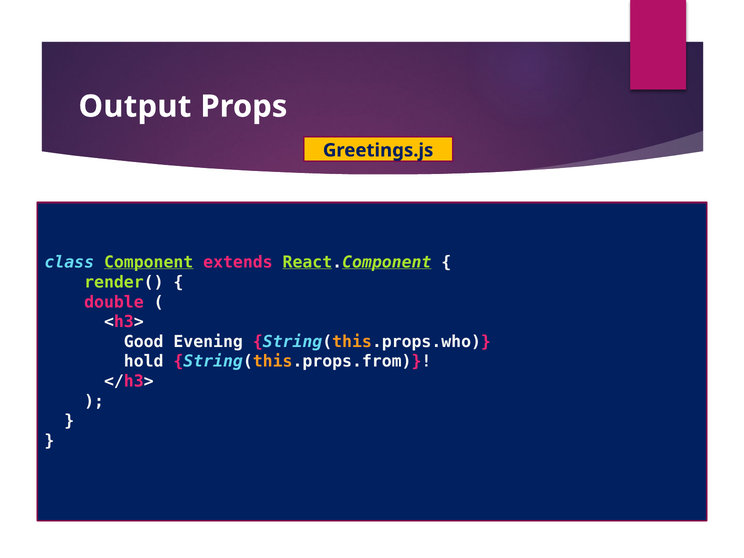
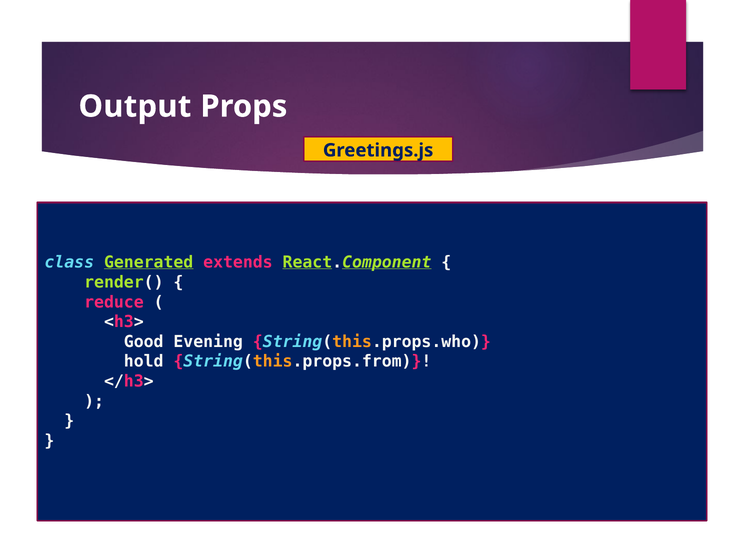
Component: Component -> Generated
double: double -> reduce
